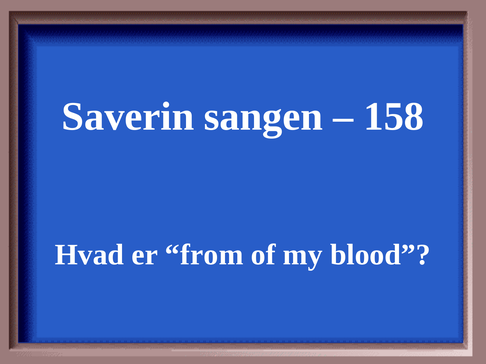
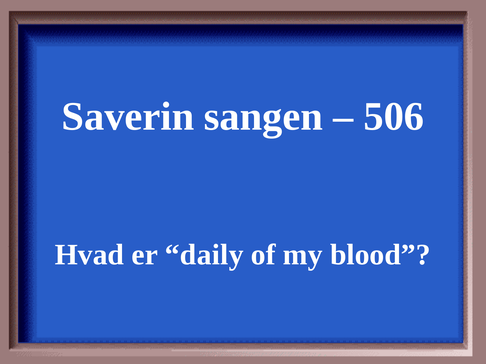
158: 158 -> 506
from: from -> daily
